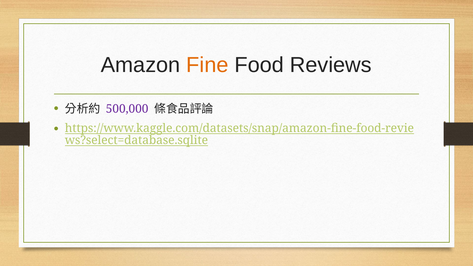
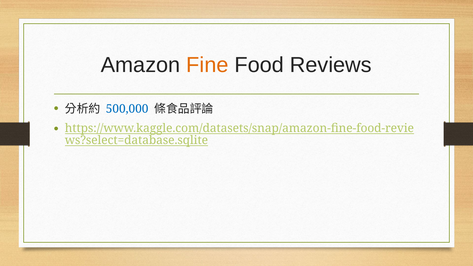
500,000 colour: purple -> blue
